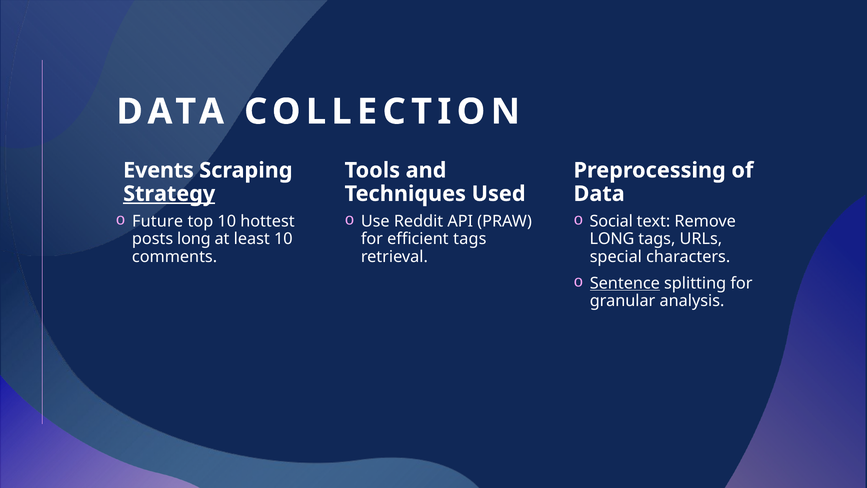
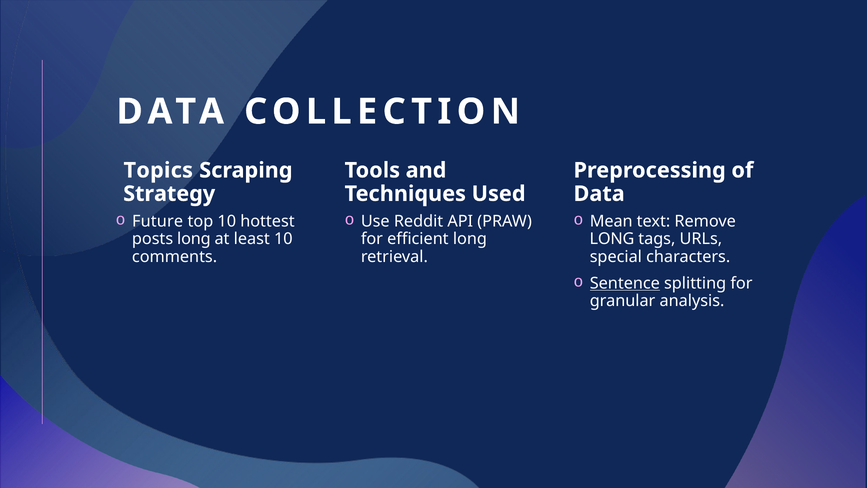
Events: Events -> Topics
Strategy underline: present -> none
Social: Social -> Mean
efficient tags: tags -> long
